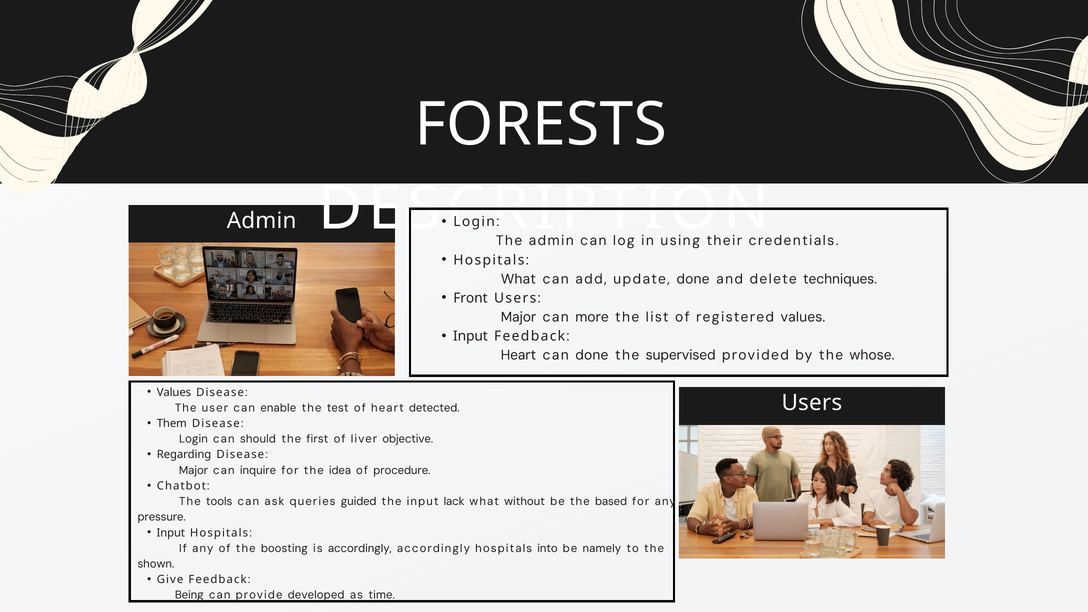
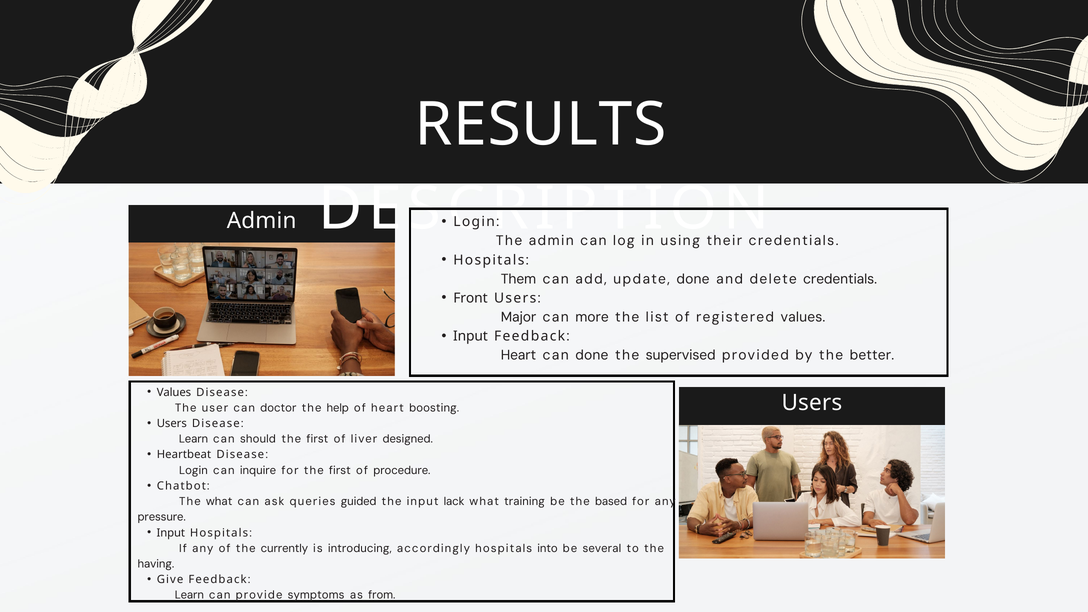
FORESTS: FORESTS -> RESULTS
What at (518, 279): What -> Them
delete techniques: techniques -> credentials
whose: whose -> better
enable: enable -> doctor
test: test -> help
detected: detected -> boosting
Them at (172, 424): Them -> Users
Login at (193, 439): Login -> Learn
objective: objective -> designed
Regarding: Regarding -> Heartbeat
Major at (194, 470): Major -> Login
for the idea: idea -> first
The tools: tools -> what
without: without -> training
boosting: boosting -> currently
is accordingly: accordingly -> introducing
namely: namely -> several
shown: shown -> having
Being at (189, 595): Being -> Learn
developed: developed -> symptoms
time: time -> from
